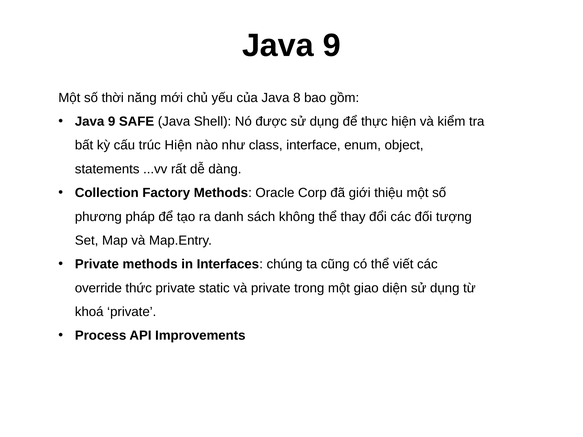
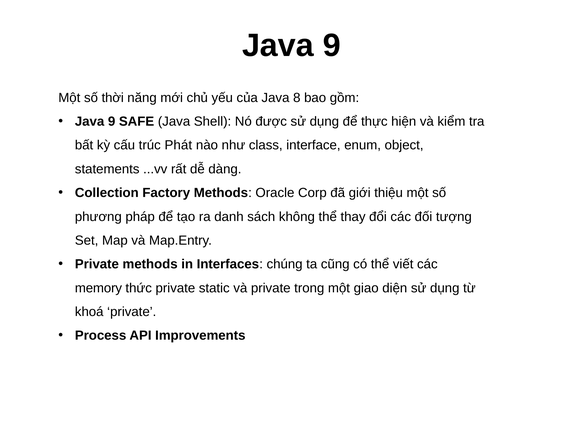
trúc Hiện: Hiện -> Phát
override: override -> memory
